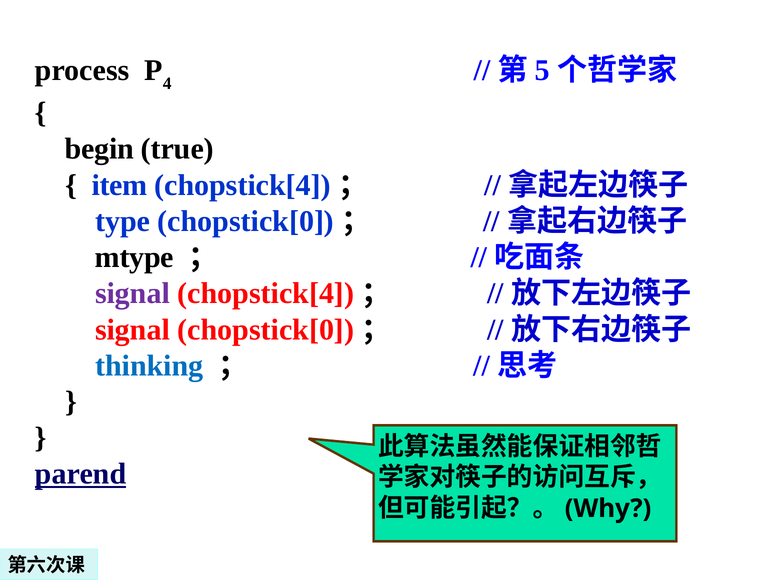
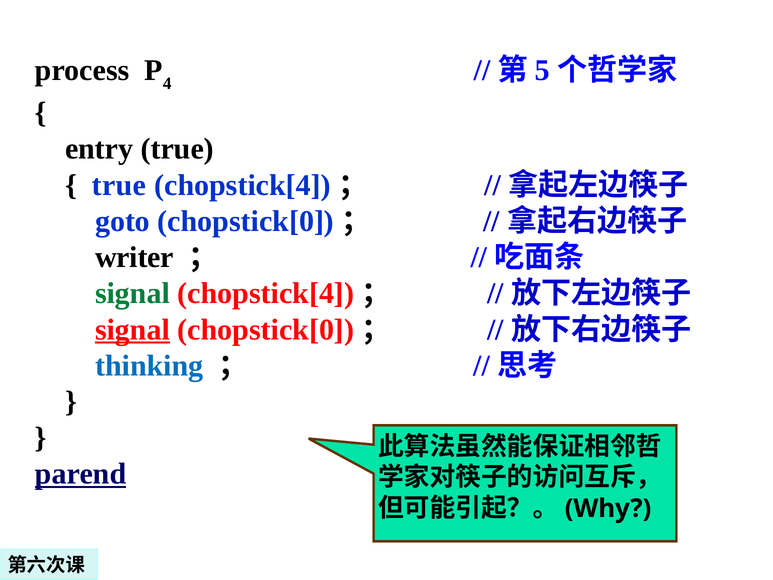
begin: begin -> entry
item at (119, 185): item -> true
type: type -> goto
mtype: mtype -> writer
signal at (133, 293) colour: purple -> green
signal at (133, 329) underline: none -> present
